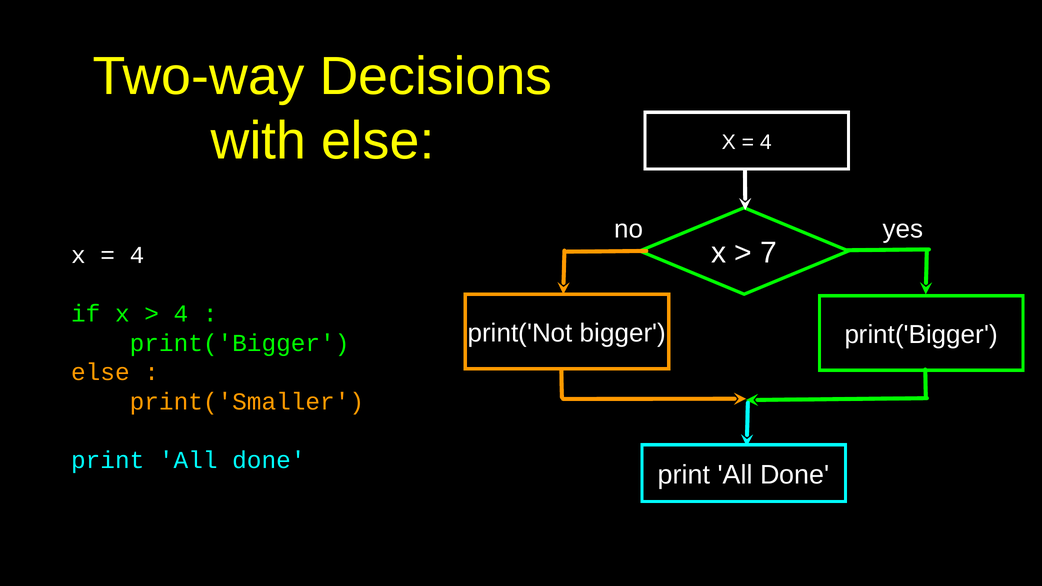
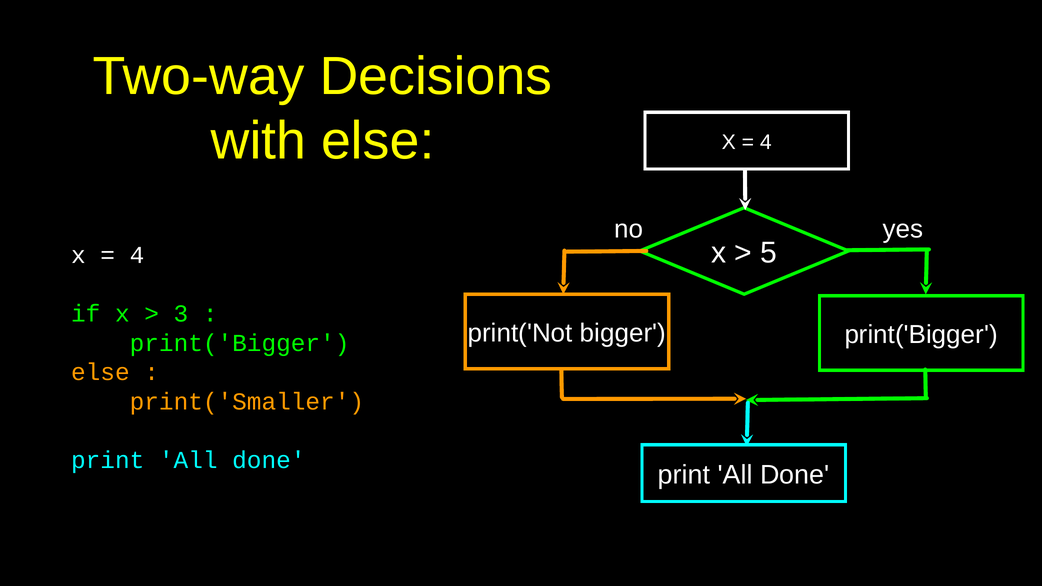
7: 7 -> 5
4 at (181, 314): 4 -> 3
